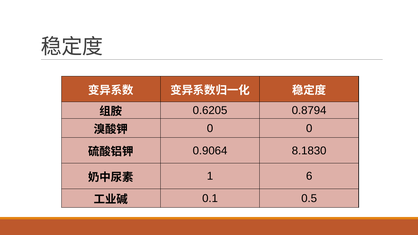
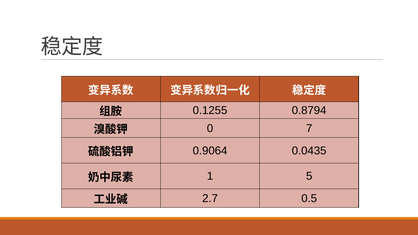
0.6205: 0.6205 -> 0.1255
0 0: 0 -> 7
8.1830: 8.1830 -> 0.0435
6: 6 -> 5
0.1: 0.1 -> 2.7
